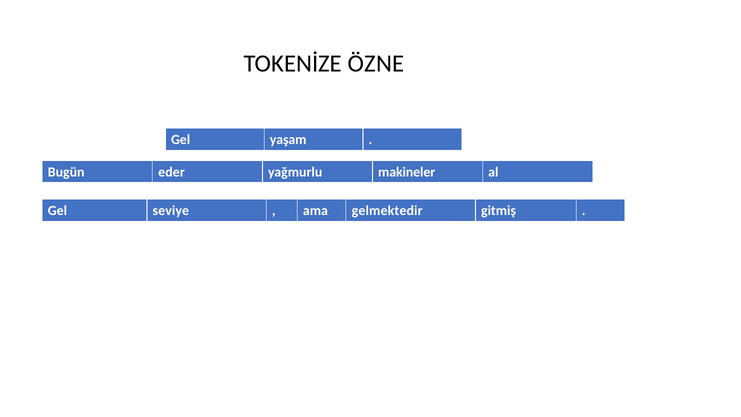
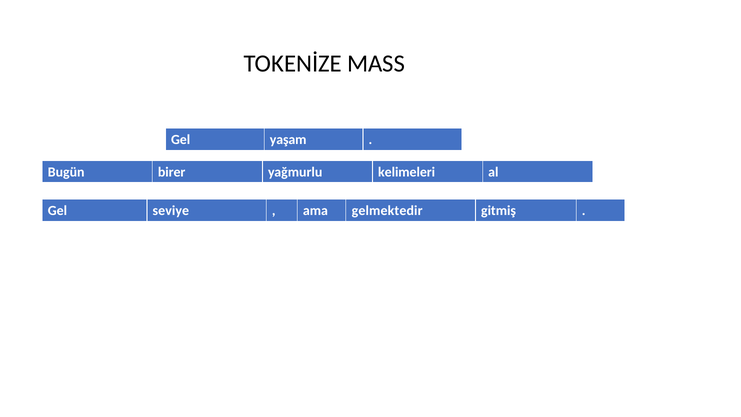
ÖZNE: ÖZNE -> MASS
eder: eder -> birer
makineler: makineler -> kelimeleri
